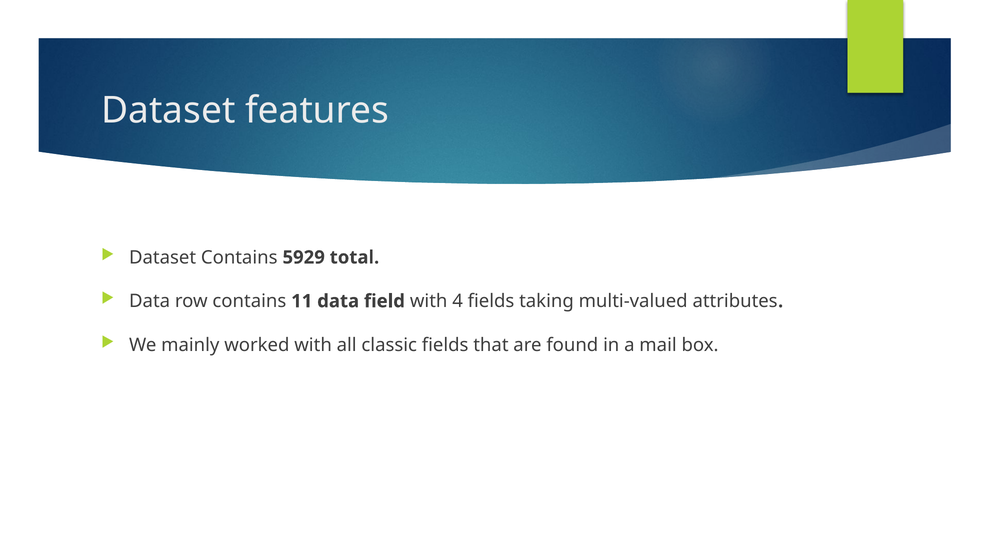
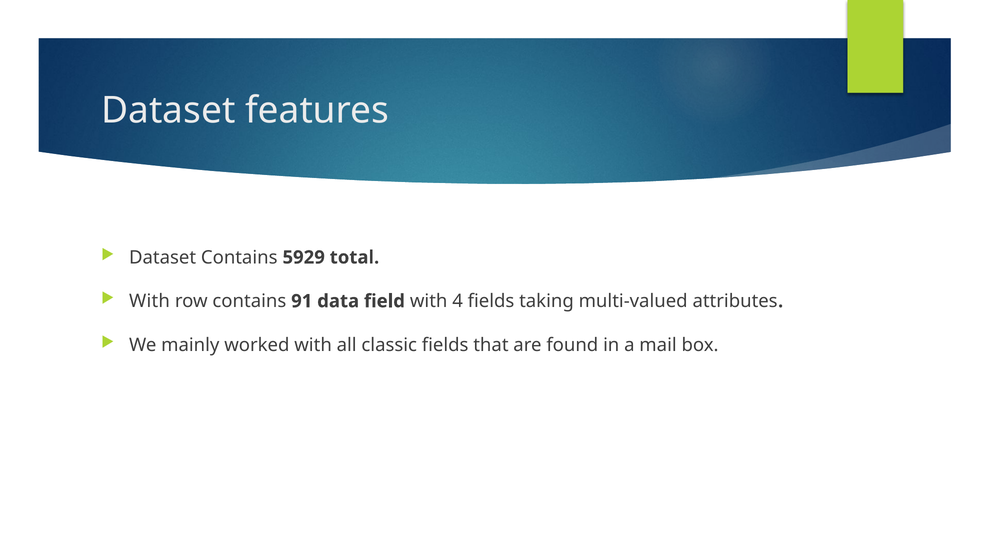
Data at (150, 301): Data -> With
11: 11 -> 91
